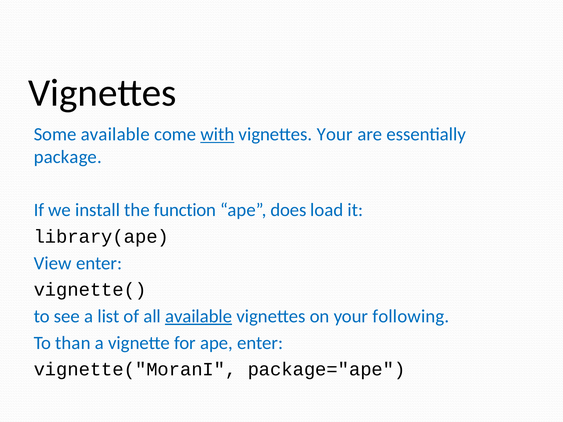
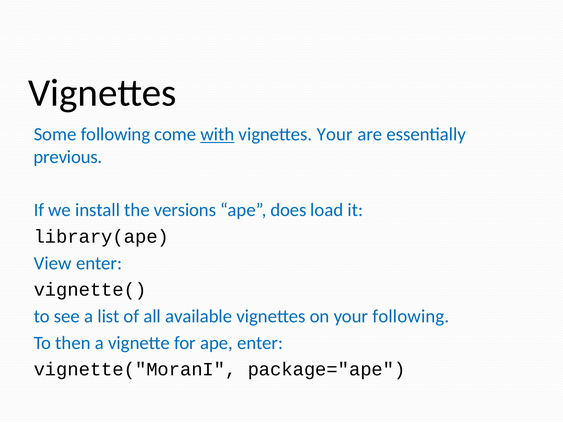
Some available: available -> following
package: package -> previous
function: function -> versions
available at (199, 316) underline: present -> none
than: than -> then
